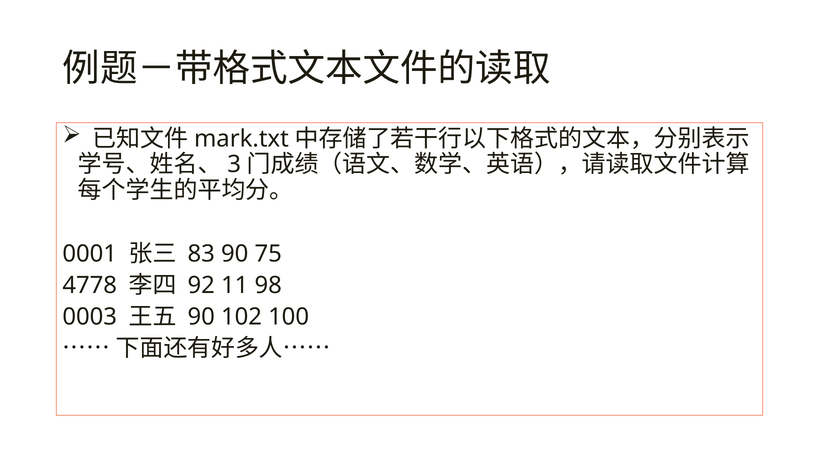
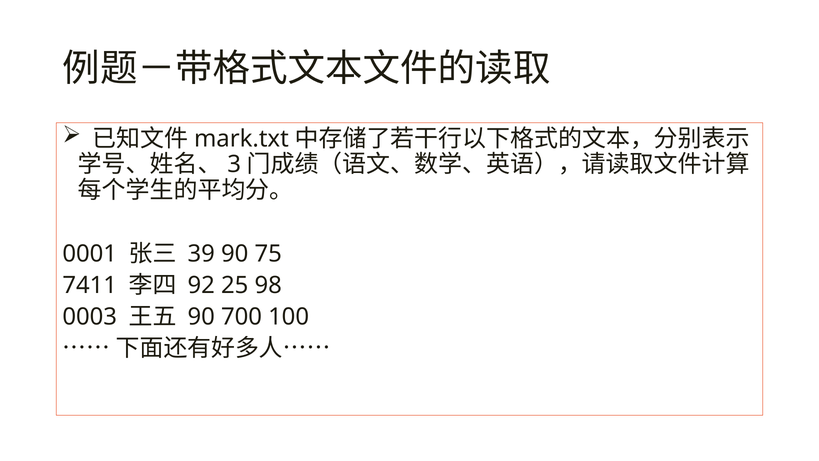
83: 83 -> 39
4778: 4778 -> 7411
11: 11 -> 25
102: 102 -> 700
